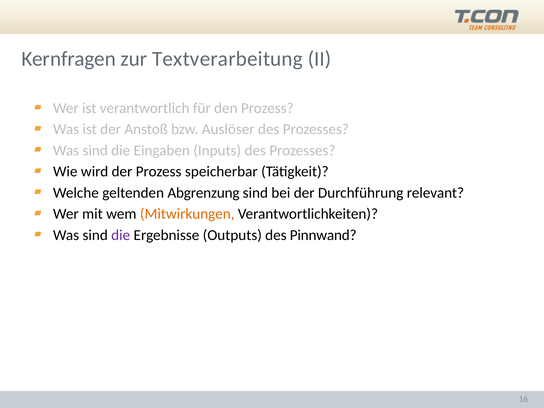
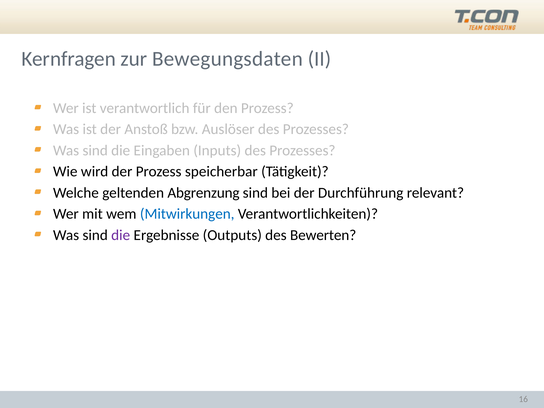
Textverarbeitung: Textverarbeitung -> Bewegungsdaten
Mitwirkungen colour: orange -> blue
Pinnwand: Pinnwand -> Bewerten
